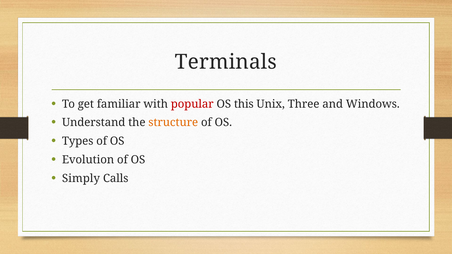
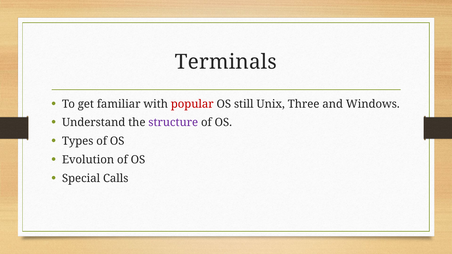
this: this -> still
structure colour: orange -> purple
Simply: Simply -> Special
